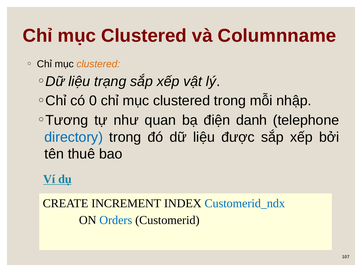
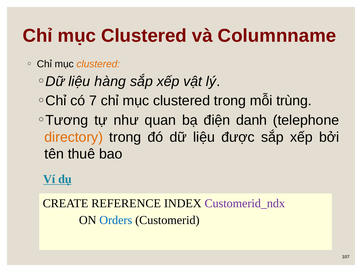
trạng: trạng -> hàng
0: 0 -> 7
nhập: nhập -> trùng
directory colour: blue -> orange
INCREMENT: INCREMENT -> REFERENCE
Customerid_ndx colour: blue -> purple
